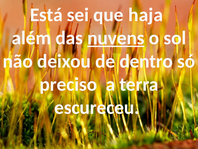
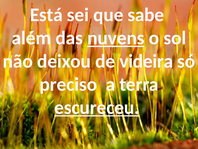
haja: haja -> sabe
dentro: dentro -> videira
escureceu underline: none -> present
